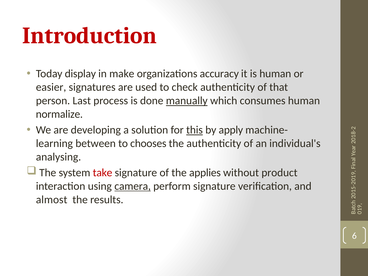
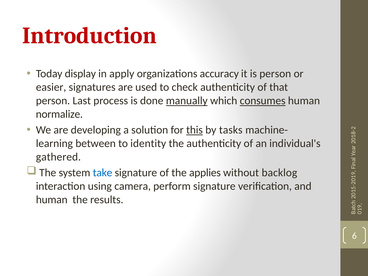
make: make -> apply
is human: human -> person
consumes underline: none -> present
apply: apply -> tasks
chooses: chooses -> identity
analysing: analysing -> gathered
take colour: red -> blue
product: product -> backlog
camera underline: present -> none
almost at (52, 200): almost -> human
